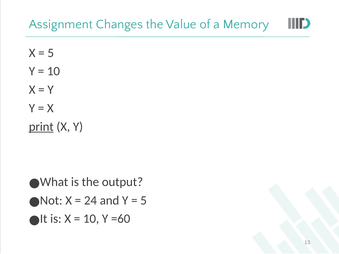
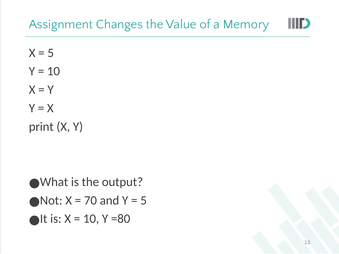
print underline: present -> none
24: 24 -> 70
=60: =60 -> =80
